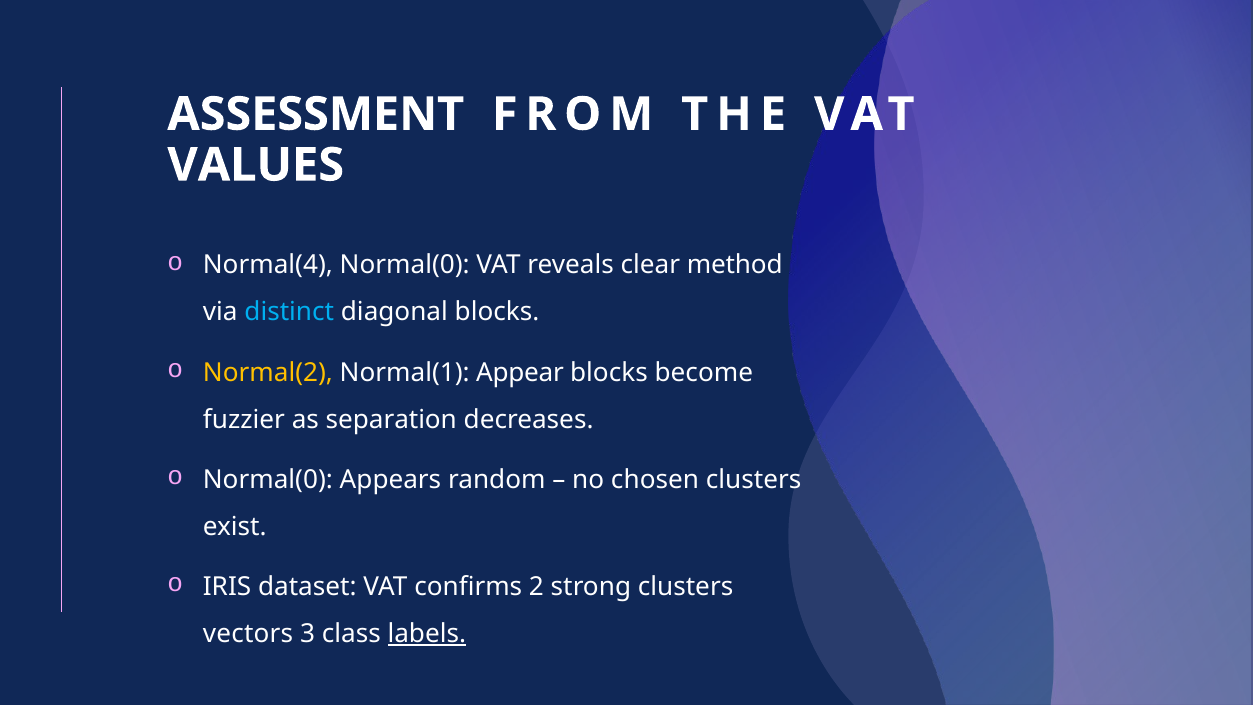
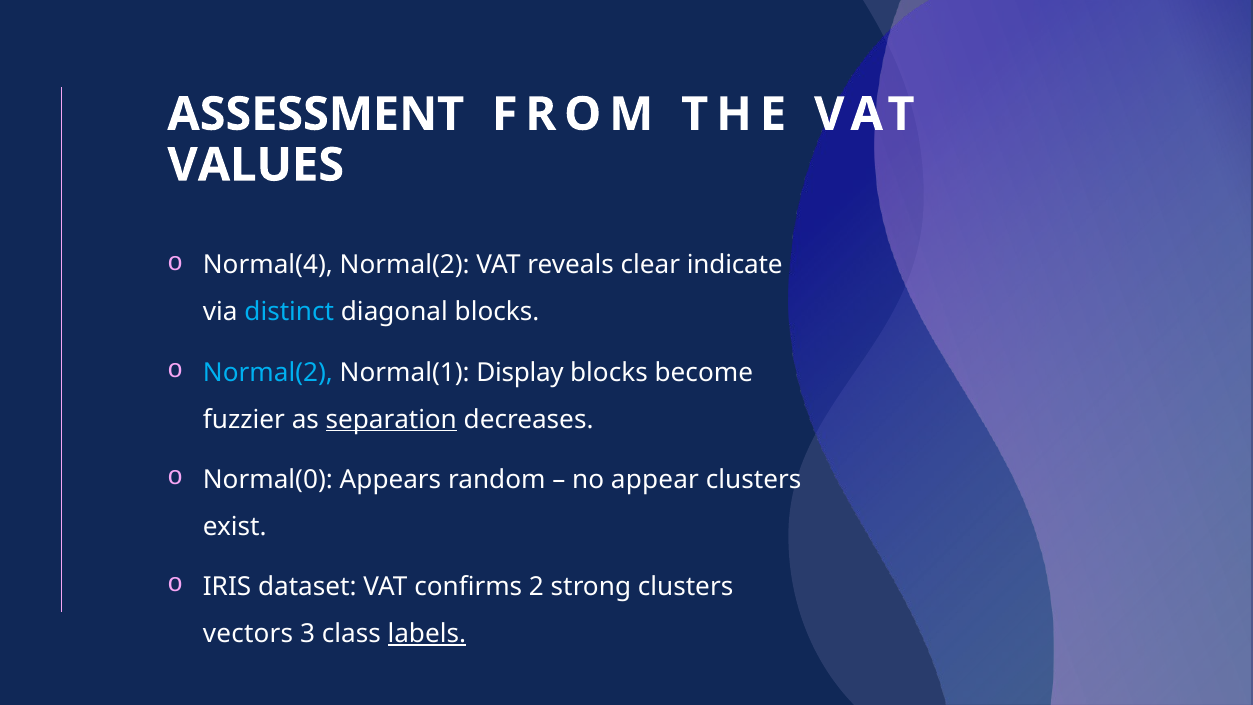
Normal(4 Normal(0: Normal(0 -> Normal(2
method: method -> indicate
Normal(2 at (268, 372) colour: yellow -> light blue
Appear: Appear -> Display
separation underline: none -> present
chosen: chosen -> appear
